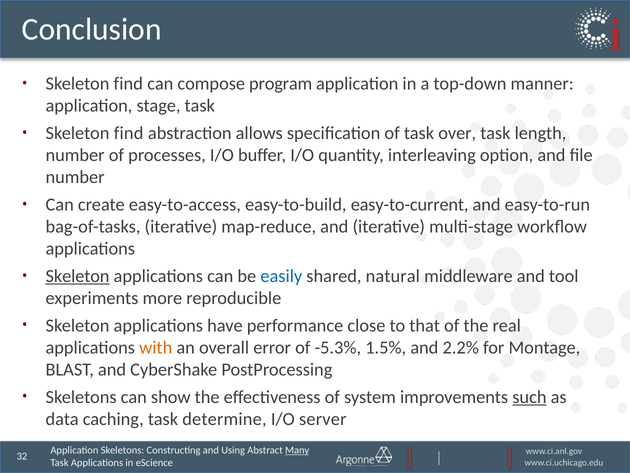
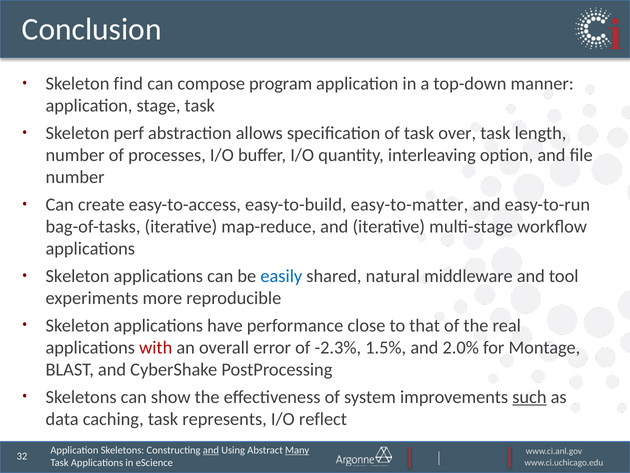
find at (129, 133): find -> perf
easy-to-current: easy-to-current -> easy-to-matter
Skeleton at (78, 276) underline: present -> none
with colour: orange -> red
-5.3%: -5.3% -> -2.3%
2.2%: 2.2% -> 2.0%
determine: determine -> represents
server: server -> reflect
and at (211, 450) underline: none -> present
